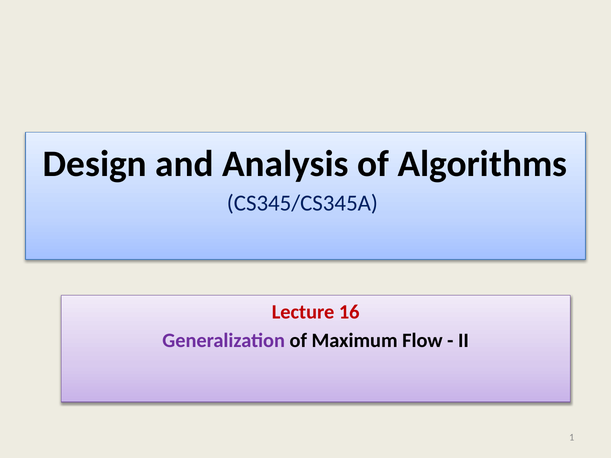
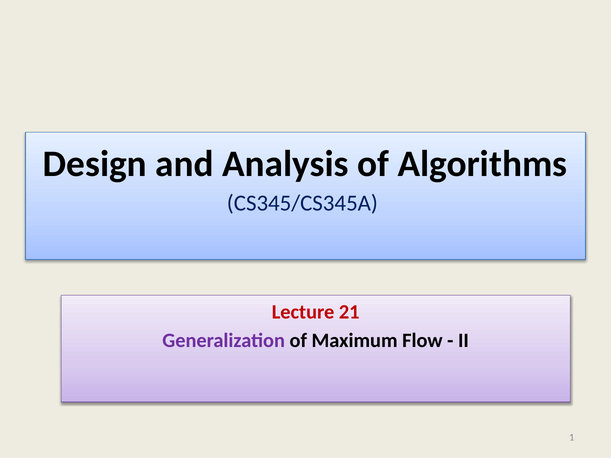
16: 16 -> 21
